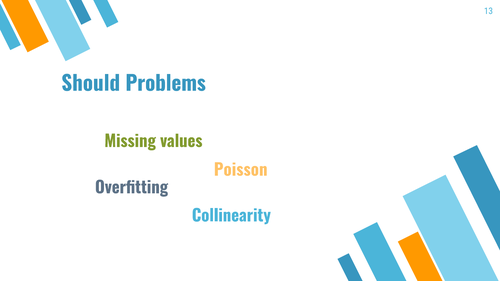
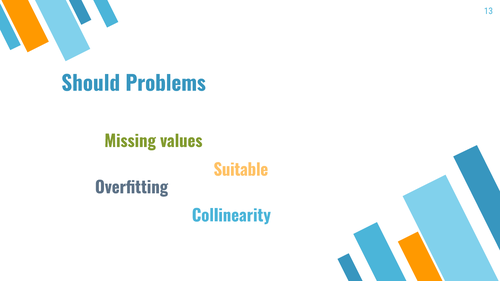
Poisson: Poisson -> Suitable
